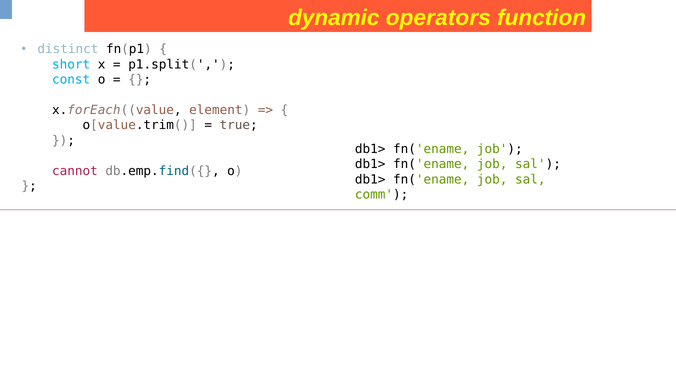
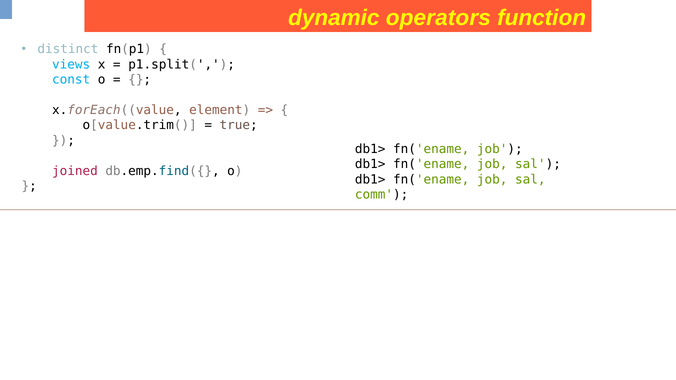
short: short -> views
cannot: cannot -> joined
